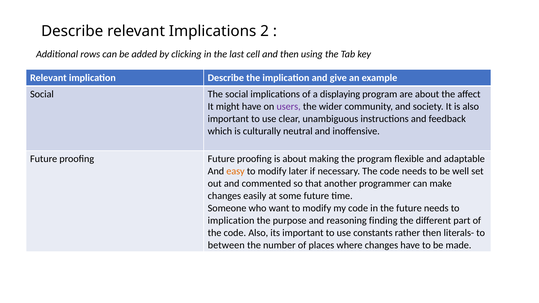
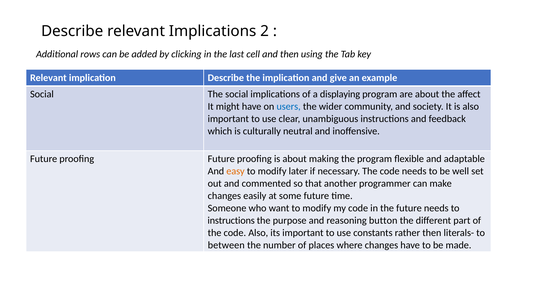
users colour: purple -> blue
implication at (231, 221): implication -> instructions
finding: finding -> button
